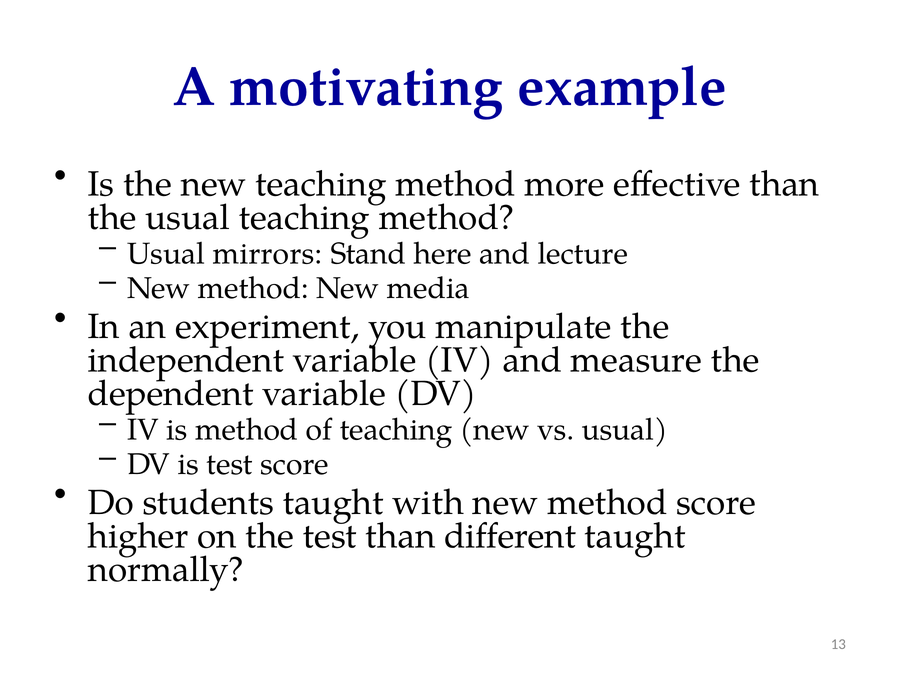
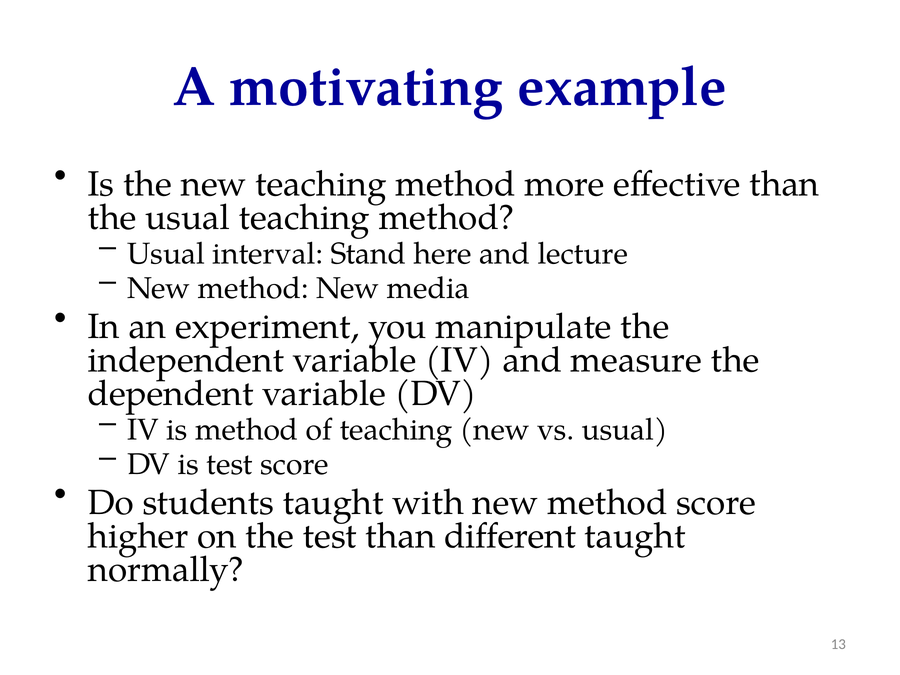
mirrors: mirrors -> interval
